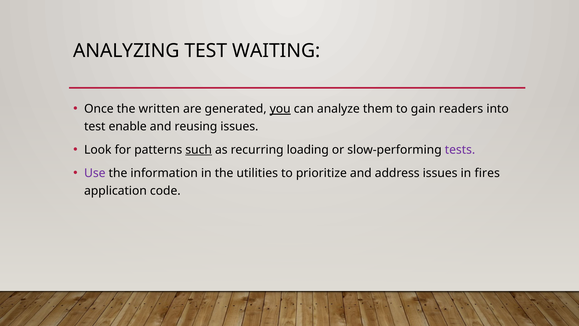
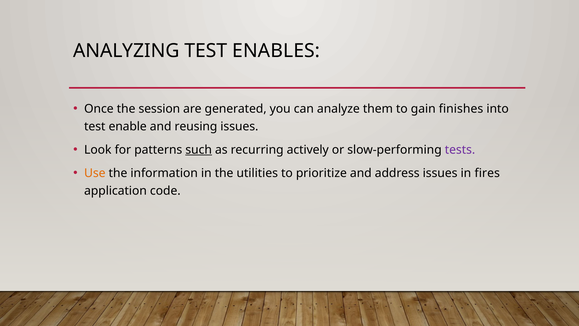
WAITING: WAITING -> ENABLES
written: written -> session
you underline: present -> none
readers: readers -> finishes
loading: loading -> actively
Use colour: purple -> orange
